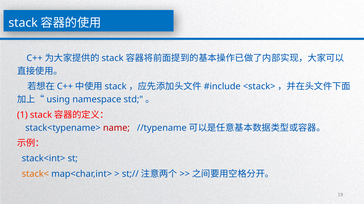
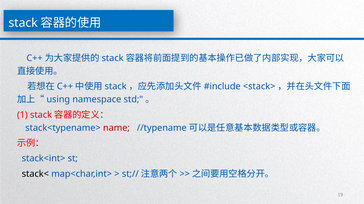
stack< colour: orange -> black
